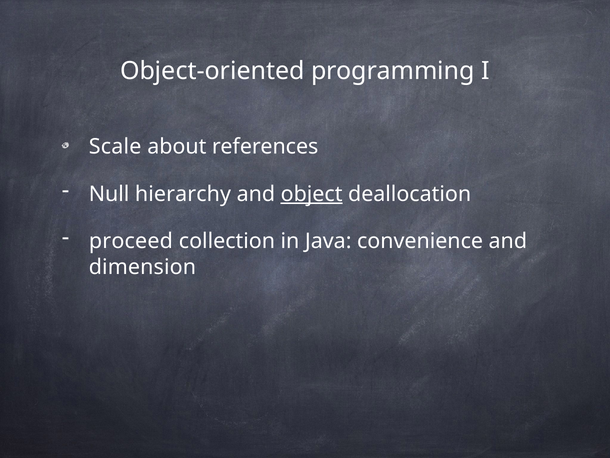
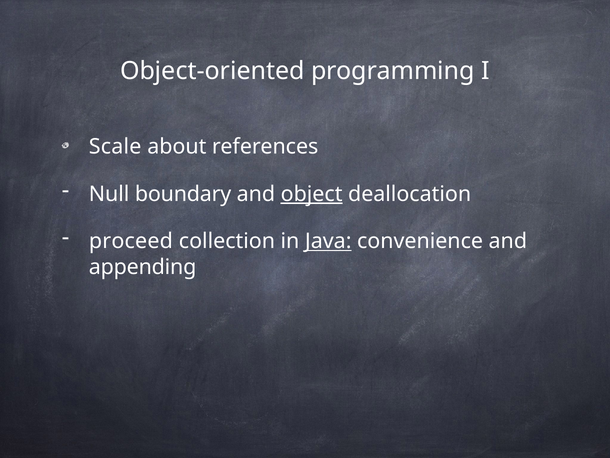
hierarchy: hierarchy -> boundary
Java underline: none -> present
dimension: dimension -> appending
